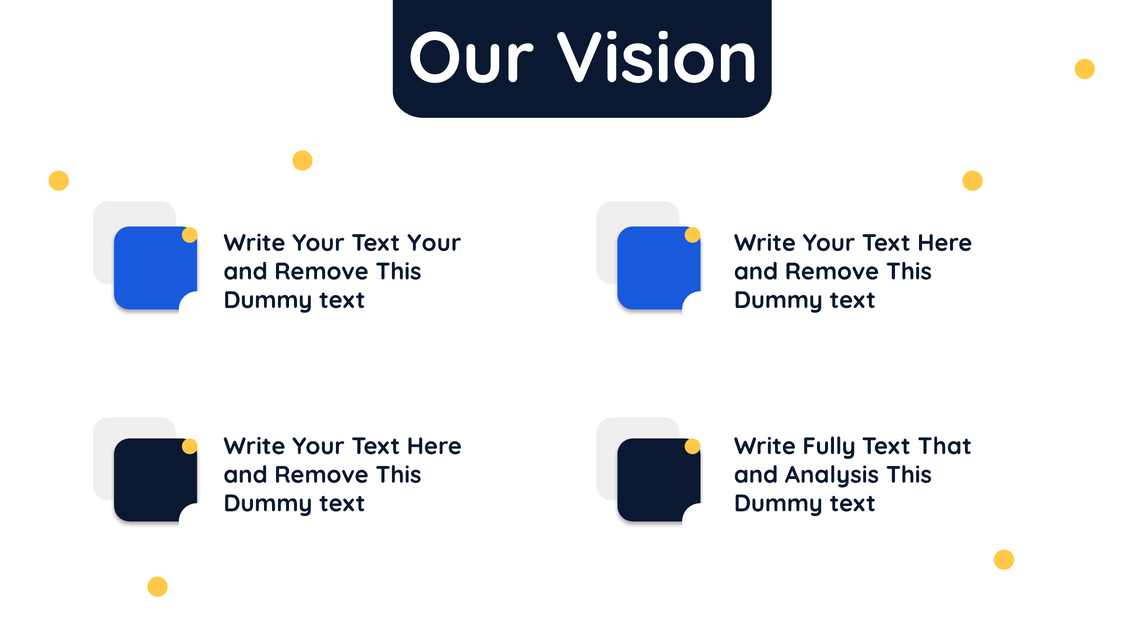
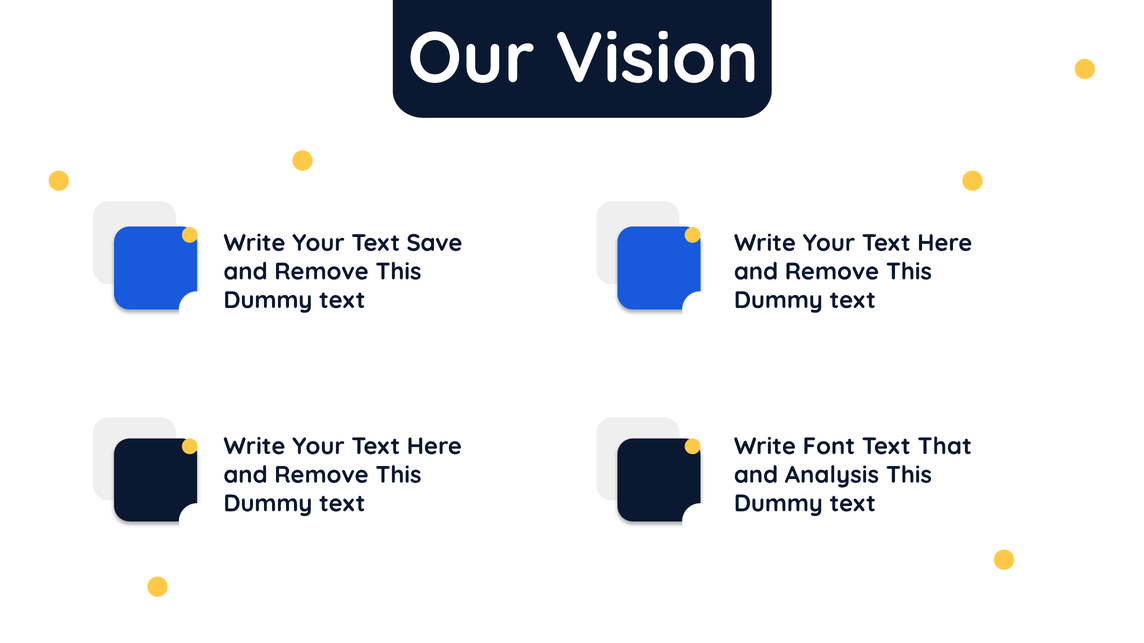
Text Your: Your -> Save
Fully: Fully -> Font
